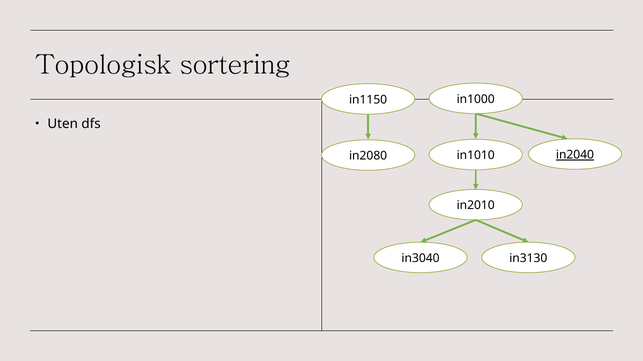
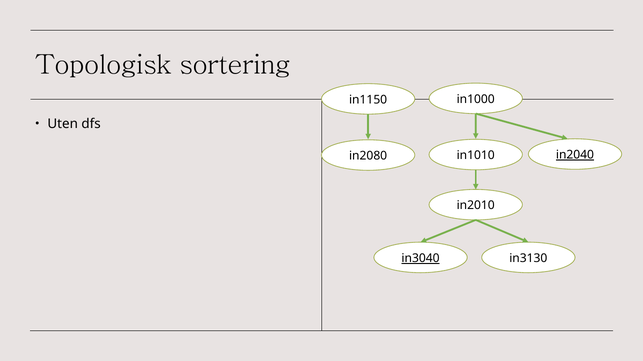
in3040 underline: none -> present
